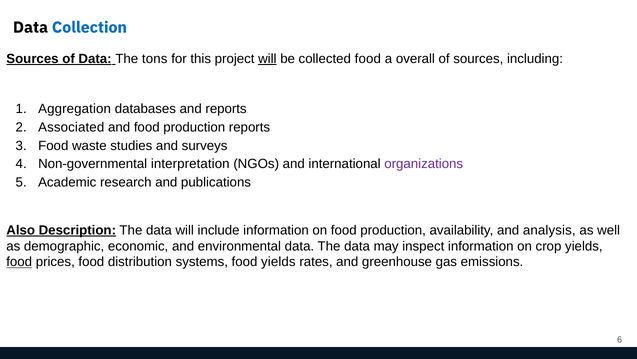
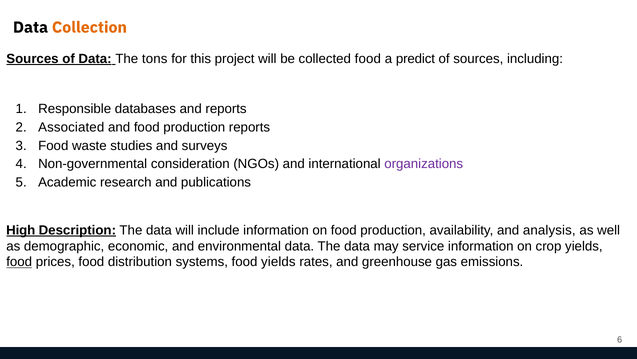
Collection colour: blue -> orange
will at (267, 59) underline: present -> none
overall: overall -> predict
Aggregation: Aggregation -> Responsible
interpretation: interpretation -> consideration
Also: Also -> High
inspect: inspect -> service
